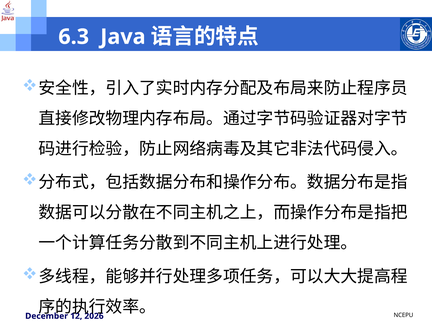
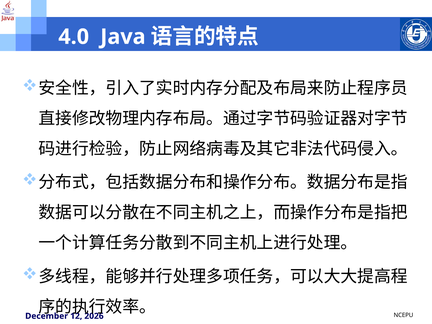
6.3: 6.3 -> 4.0
